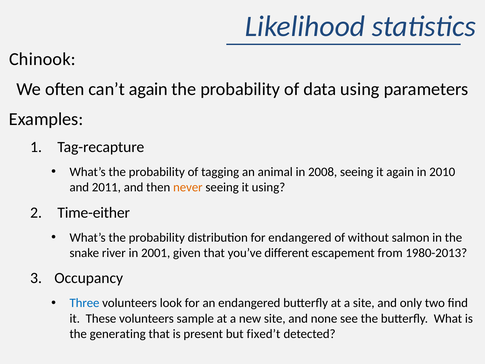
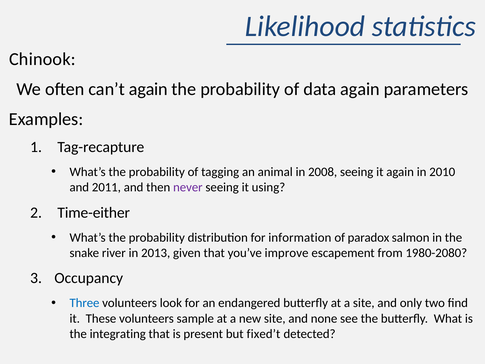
data using: using -> again
never colour: orange -> purple
for endangered: endangered -> information
without: without -> paradox
2001: 2001 -> 2013
different: different -> improve
1980-2013: 1980-2013 -> 1980-2080
generating: generating -> integrating
